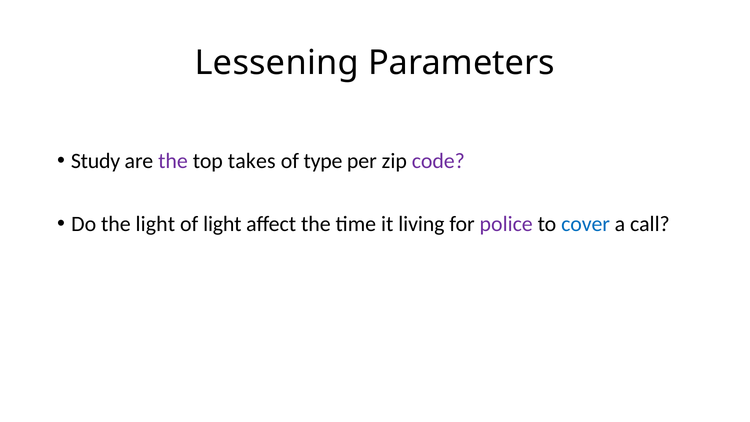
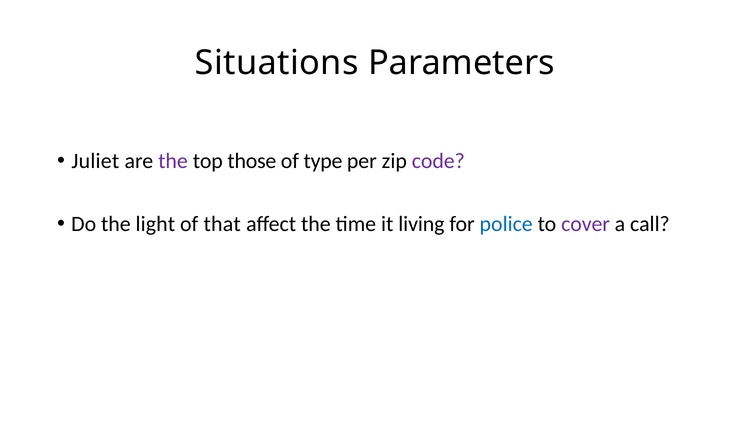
Lessening: Lessening -> Situations
Study: Study -> Juliet
takes: takes -> those
of light: light -> that
police colour: purple -> blue
cover colour: blue -> purple
